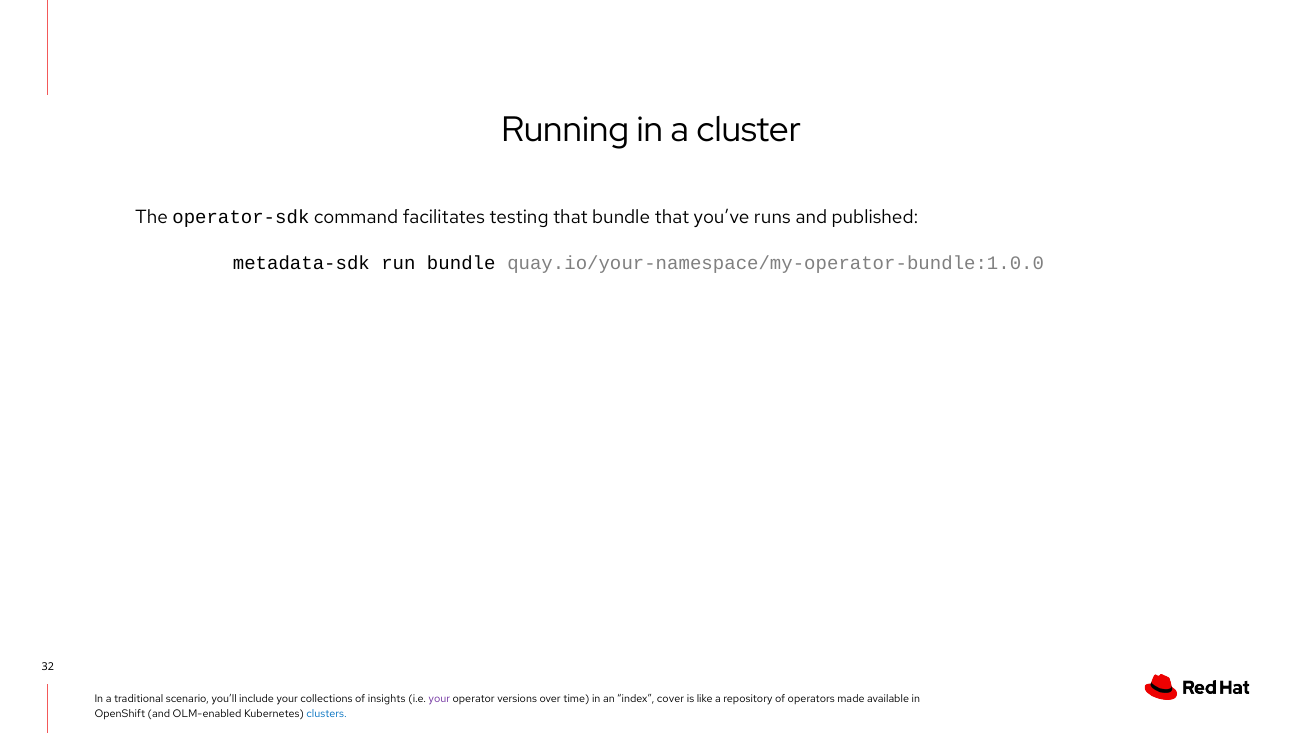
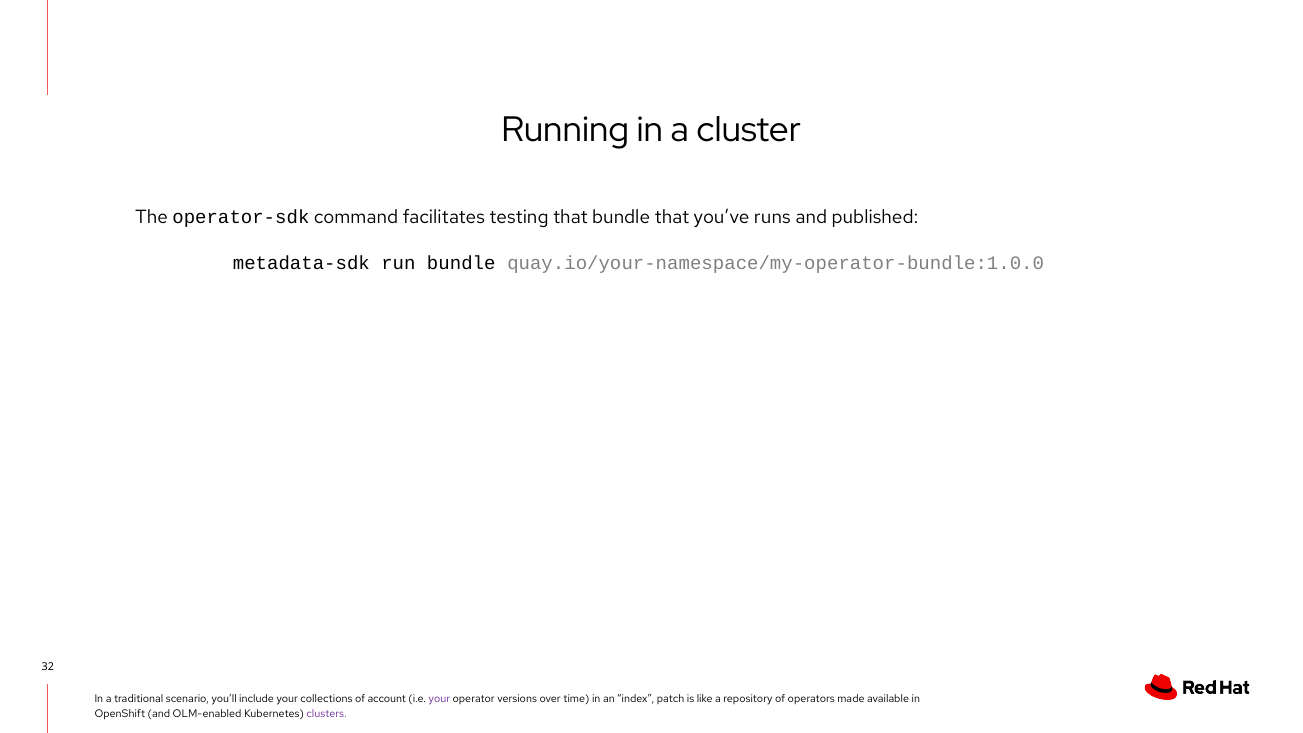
insights: insights -> account
cover: cover -> patch
clusters colour: blue -> purple
